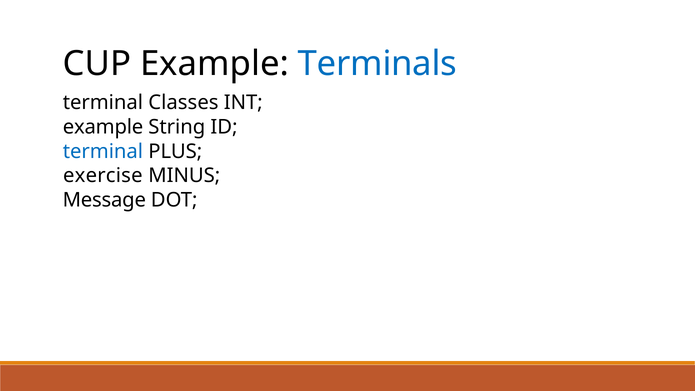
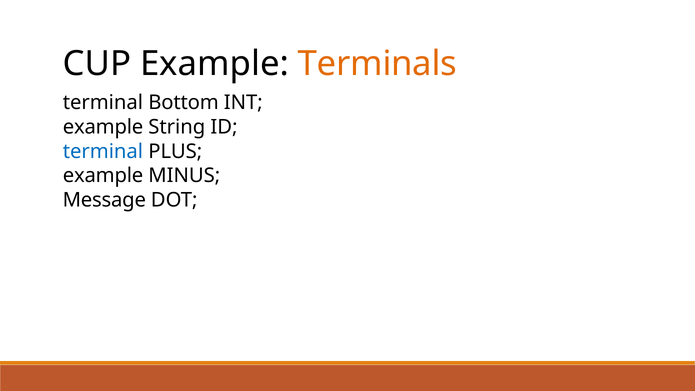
Terminals colour: blue -> orange
Classes: Classes -> Bottom
exercise at (103, 176): exercise -> example
